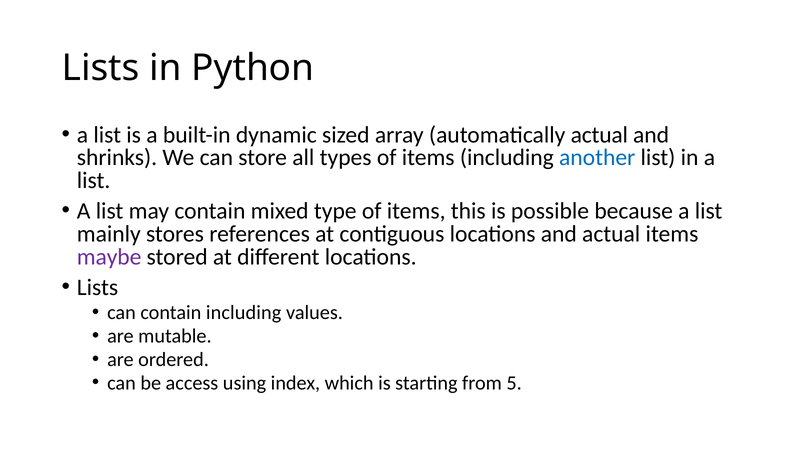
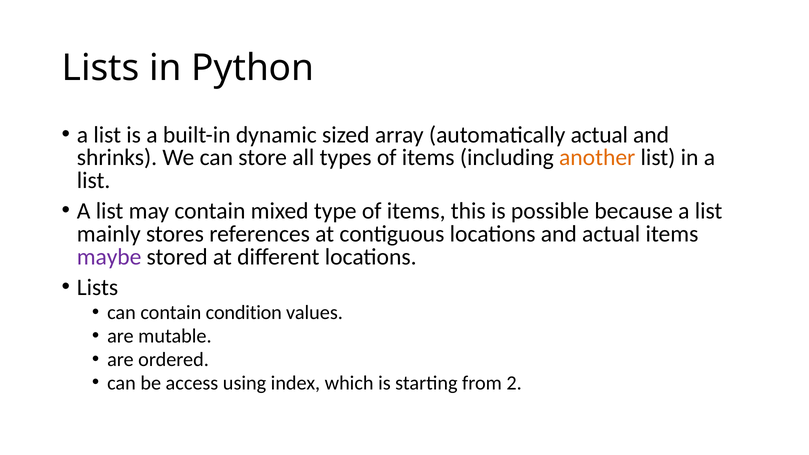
another colour: blue -> orange
contain including: including -> condition
5: 5 -> 2
